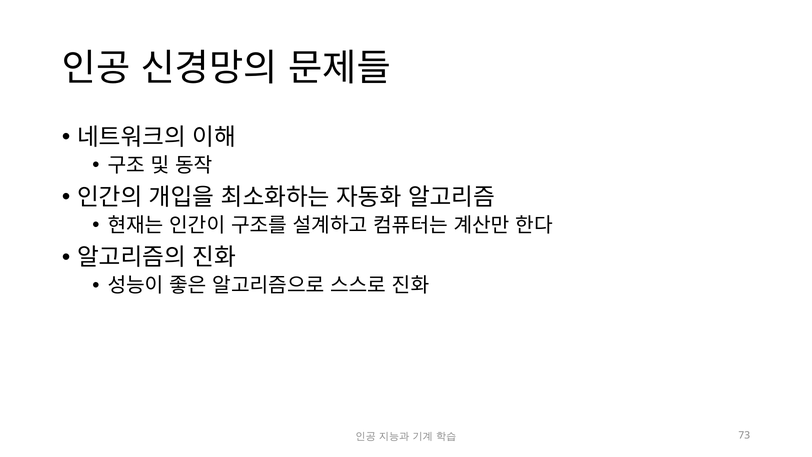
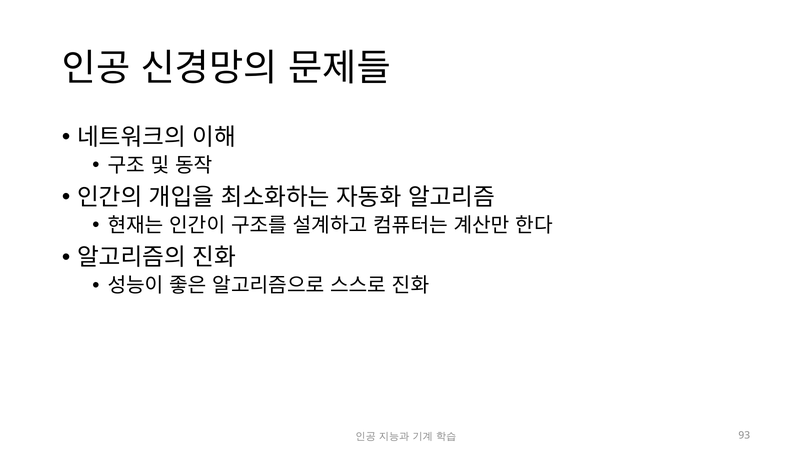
73: 73 -> 93
